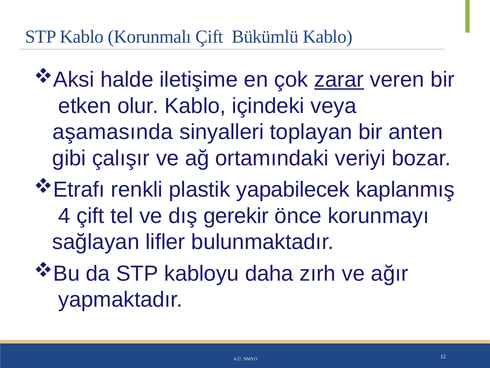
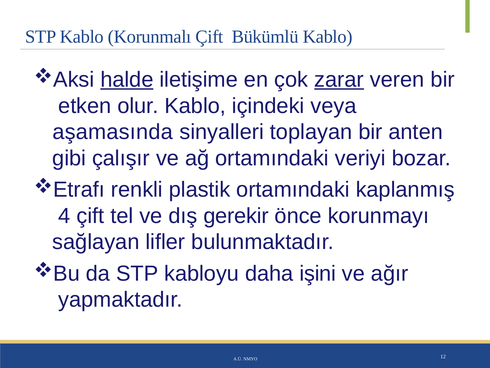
halde underline: none -> present
plastik yapabilecek: yapabilecek -> ortamındaki
zırh: zırh -> işini
